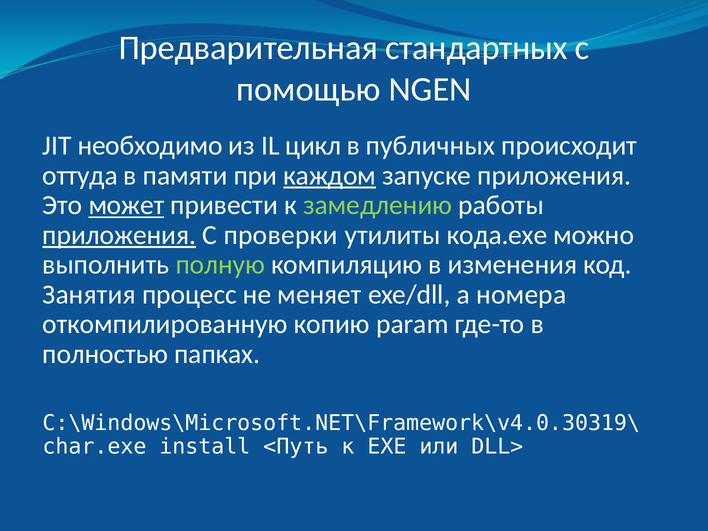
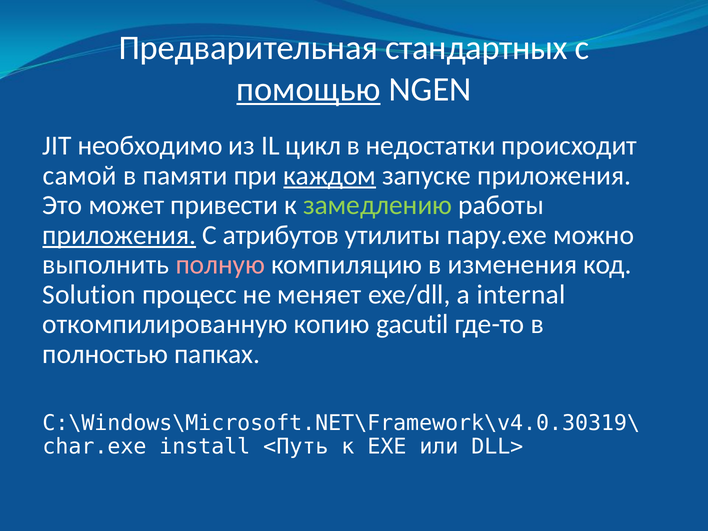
помощью underline: none -> present
публичных: публичных -> недостатки
оттуда: оттуда -> самой
может underline: present -> none
проверки: проверки -> атрибутов
кода.exe: кода.exe -> пару.exe
полную colour: light green -> pink
Занятия: Занятия -> Solution
номера: номера -> internal
param: param -> gacutil
